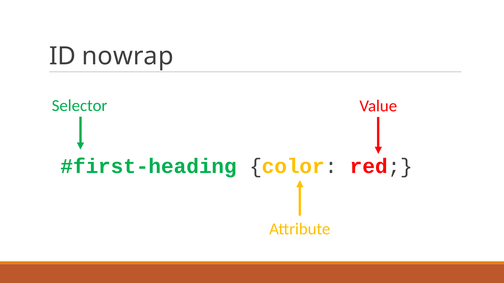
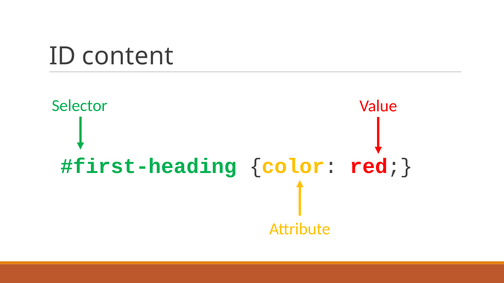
nowrap: nowrap -> content
